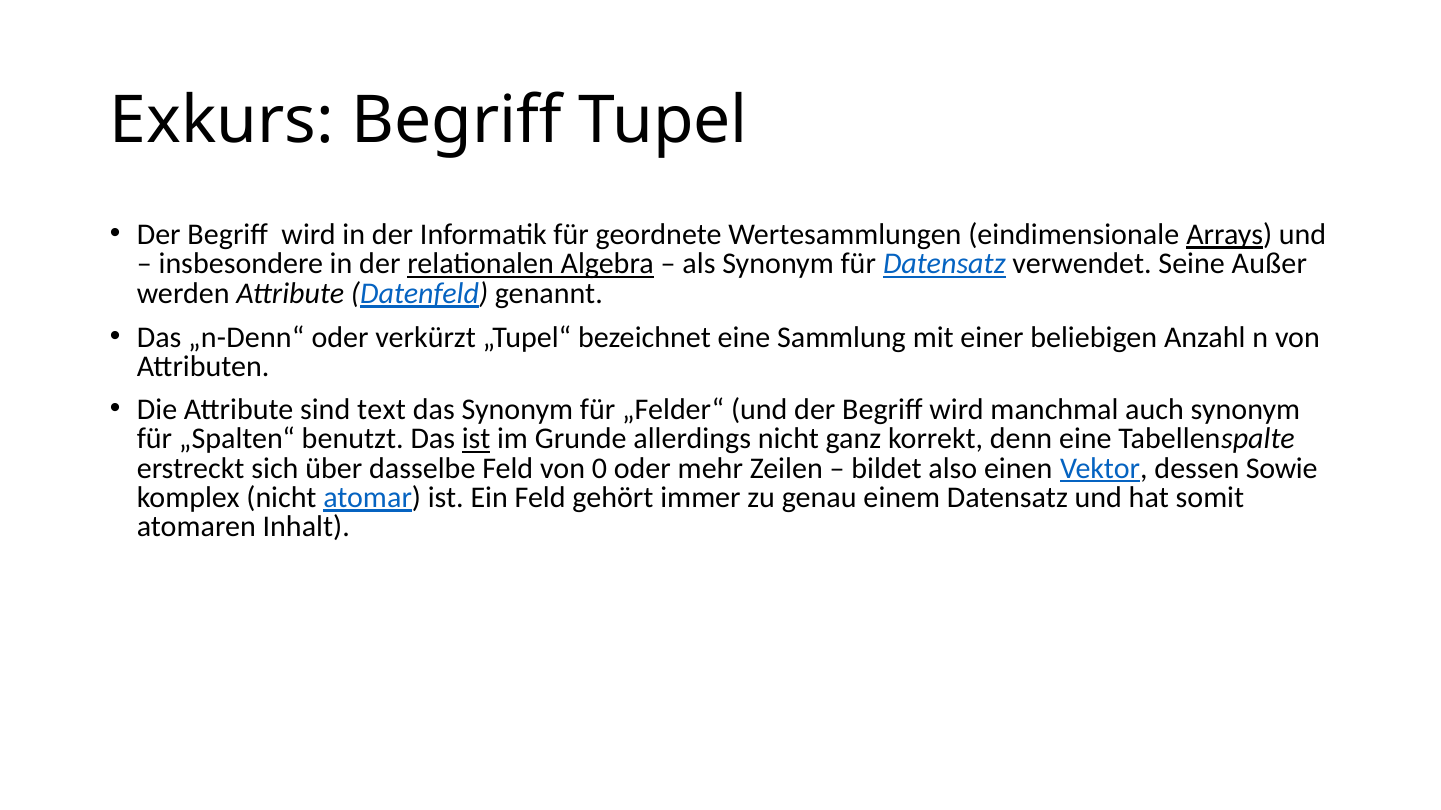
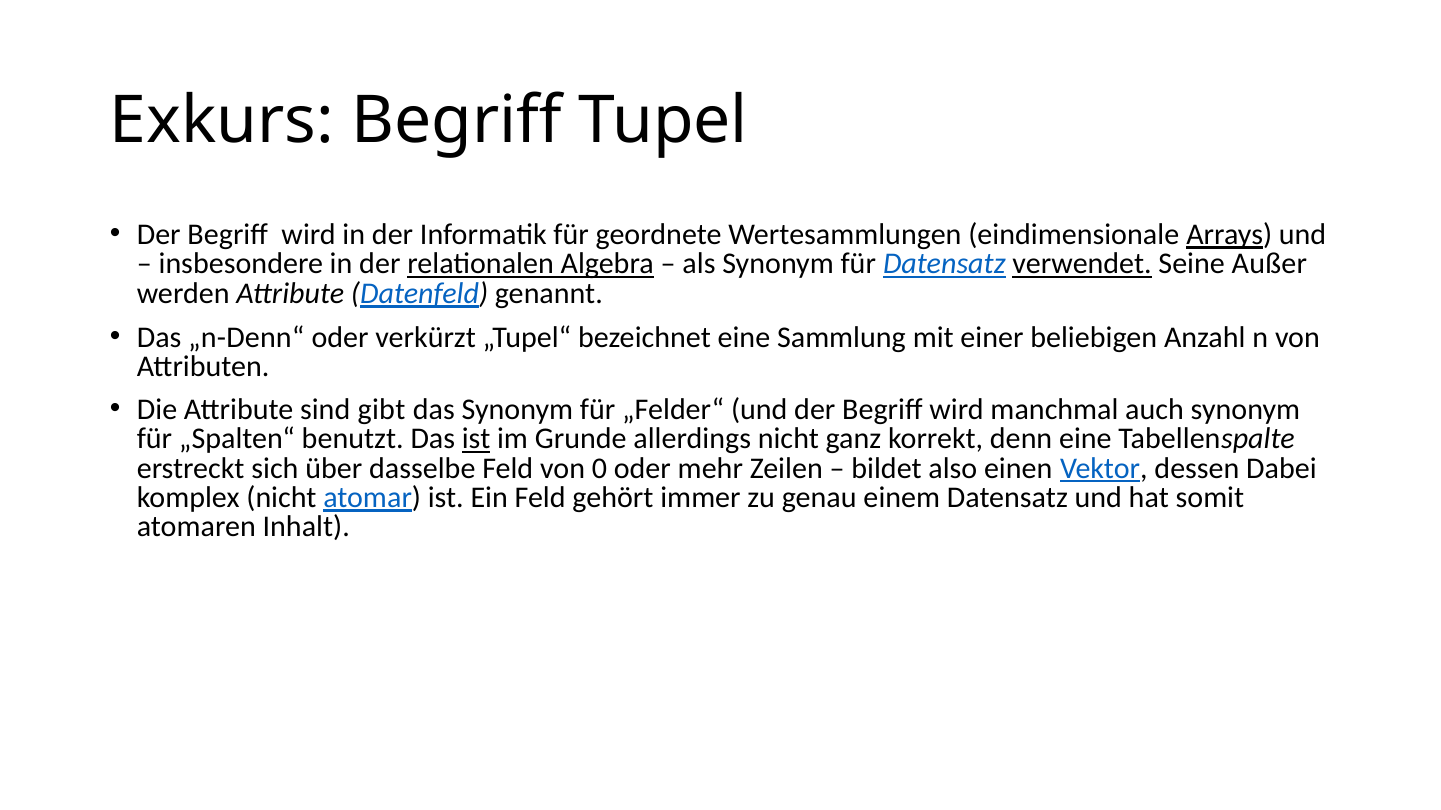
verwendet underline: none -> present
text: text -> gibt
Sowie: Sowie -> Dabei
